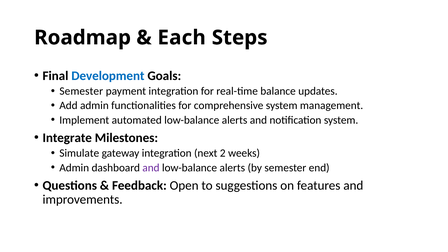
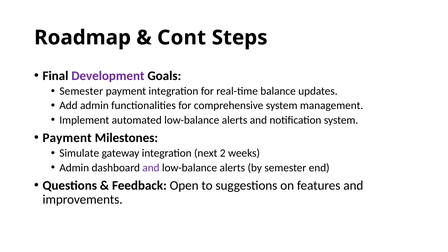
Each: Each -> Cont
Development colour: blue -> purple
Integrate at (67, 138): Integrate -> Payment
